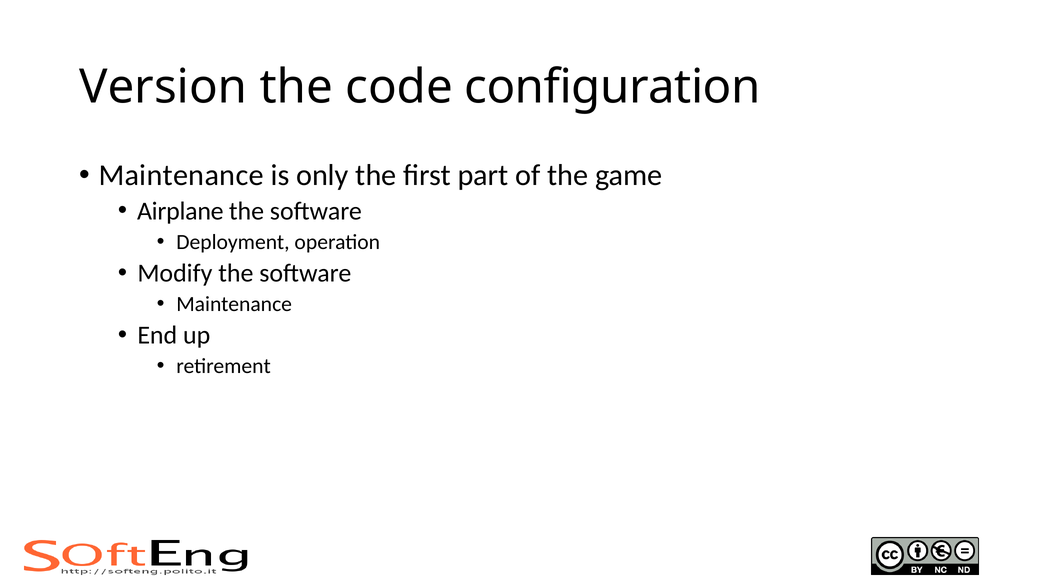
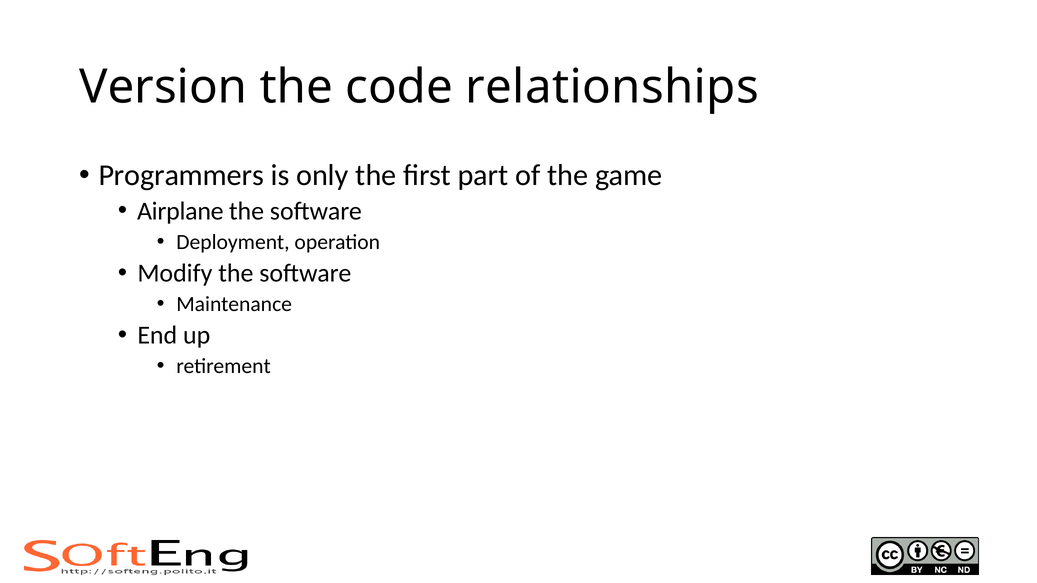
configuration: configuration -> relationships
Maintenance at (181, 175): Maintenance -> Programmers
